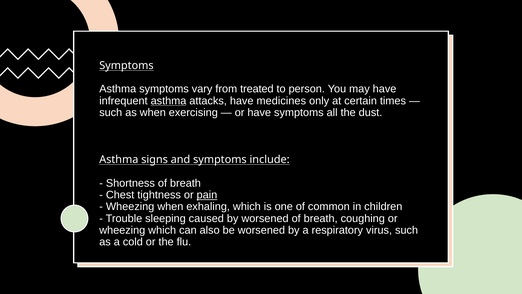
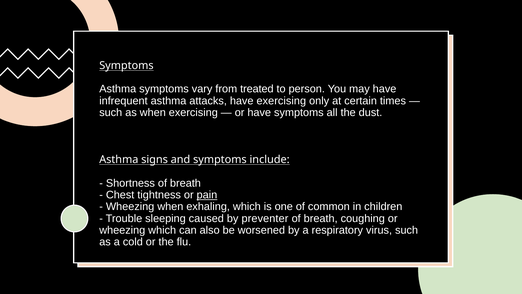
asthma at (169, 101) underline: present -> none
have medicines: medicines -> exercising
by worsened: worsened -> preventer
